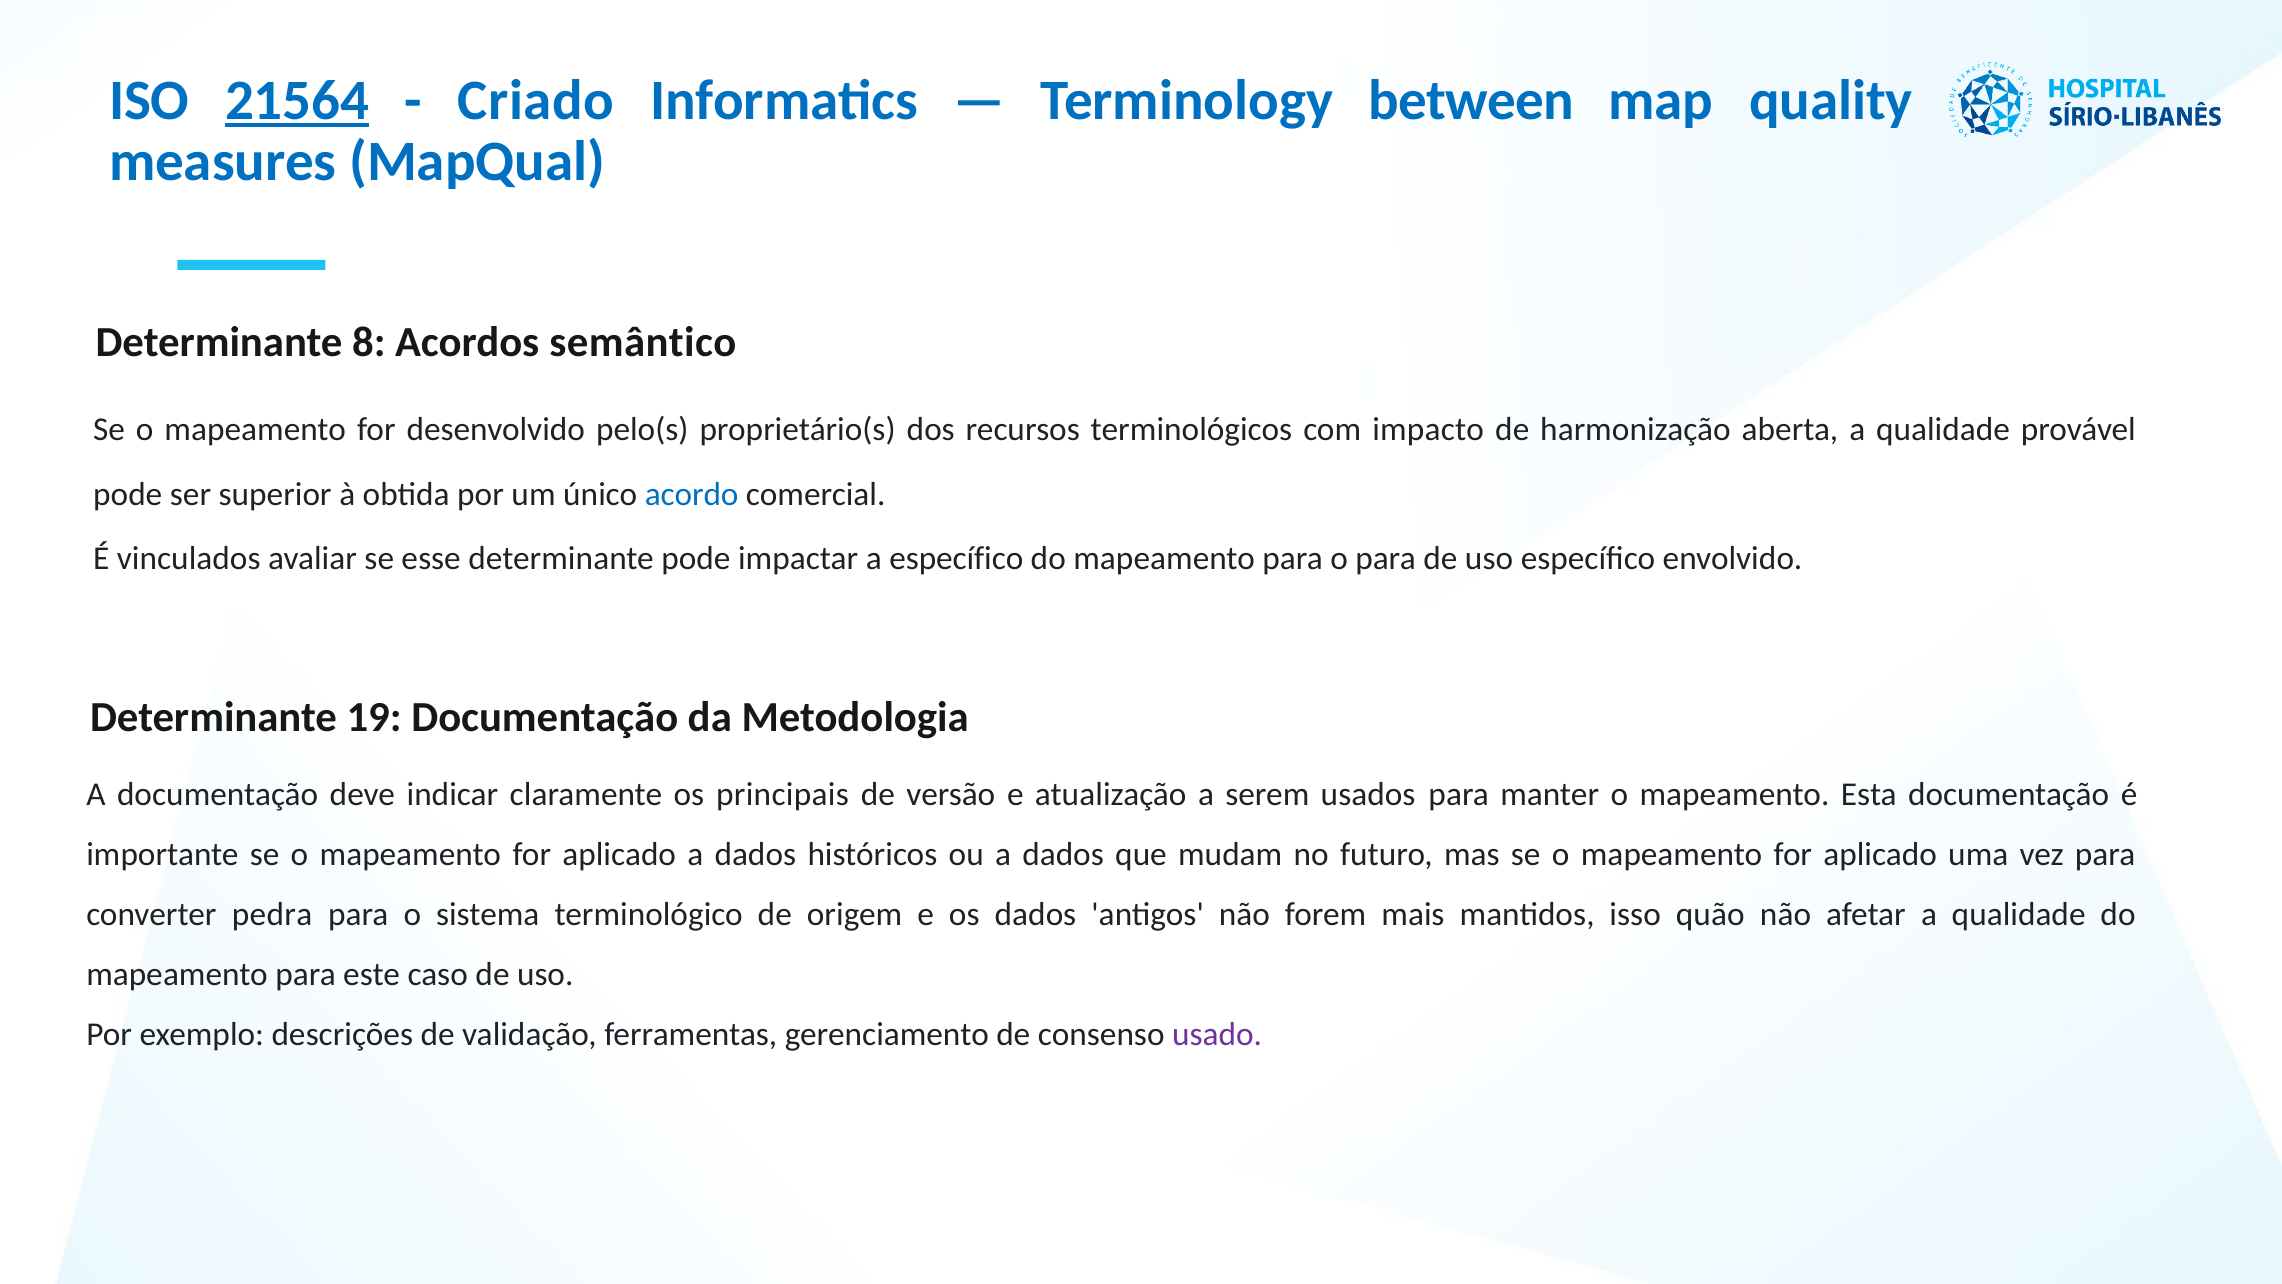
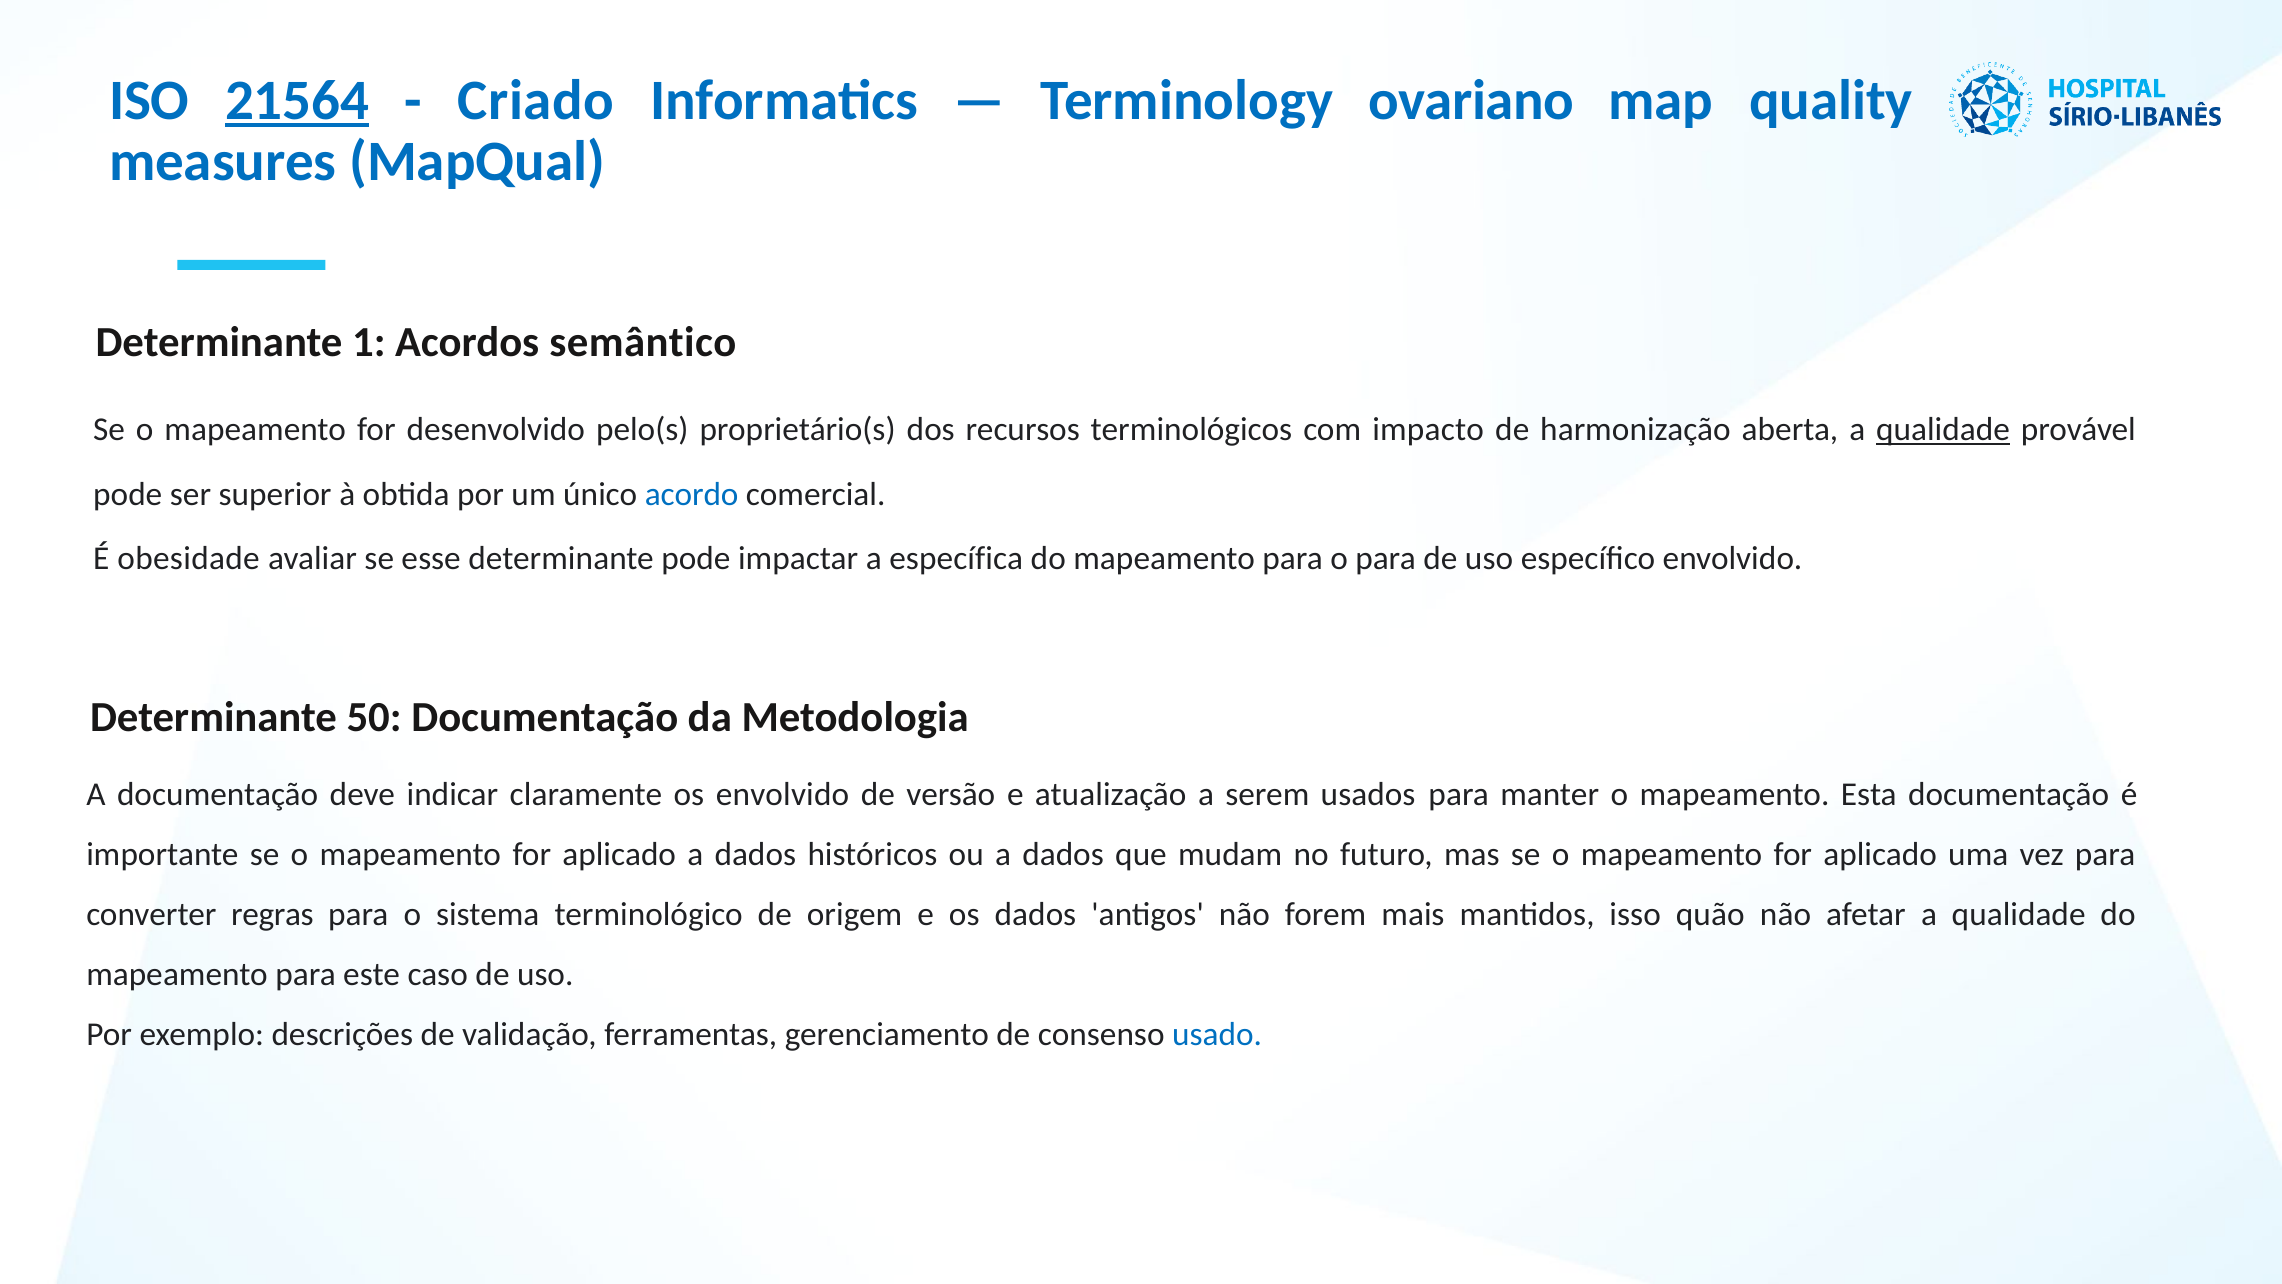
between: between -> ovariano
8: 8 -> 1
qualidade at (1943, 430) underline: none -> present
vinculados: vinculados -> obesidade
a específico: específico -> específica
19: 19 -> 50
os principais: principais -> envolvido
pedra: pedra -> regras
usado colour: purple -> blue
